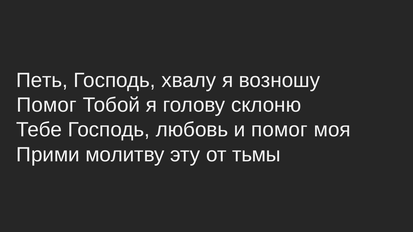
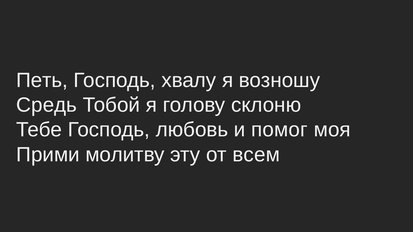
Помог at (47, 105): Помог -> Средь
тьмы: тьмы -> всем
